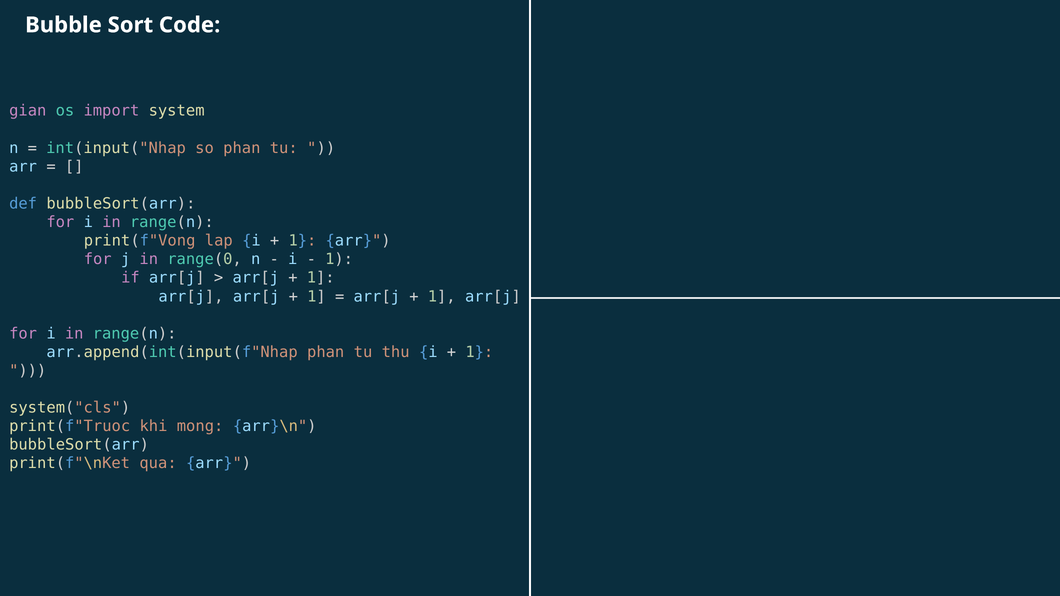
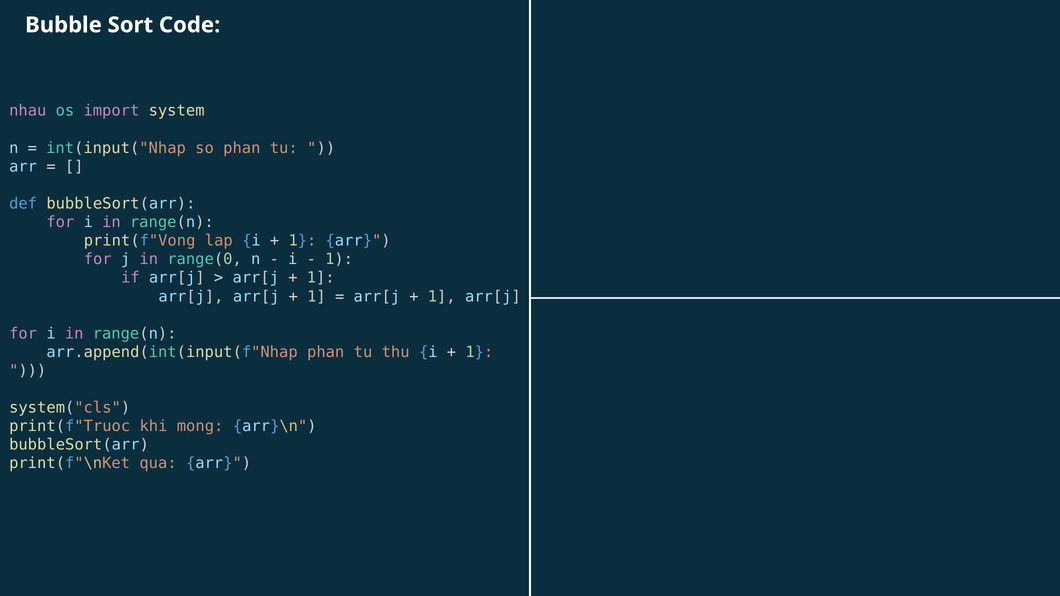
gian: gian -> nhau
